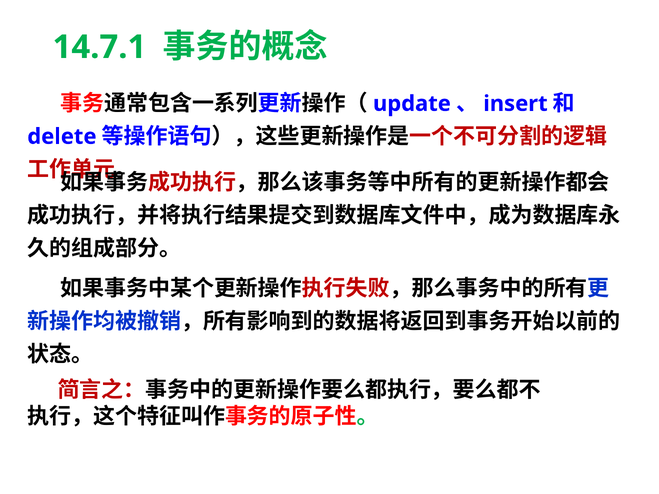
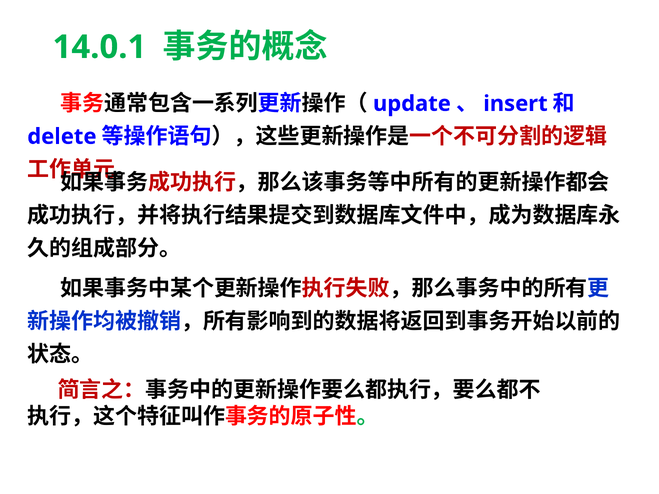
14.7.1: 14.7.1 -> 14.0.1
